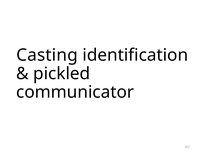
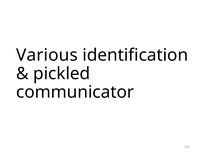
Casting: Casting -> Various
